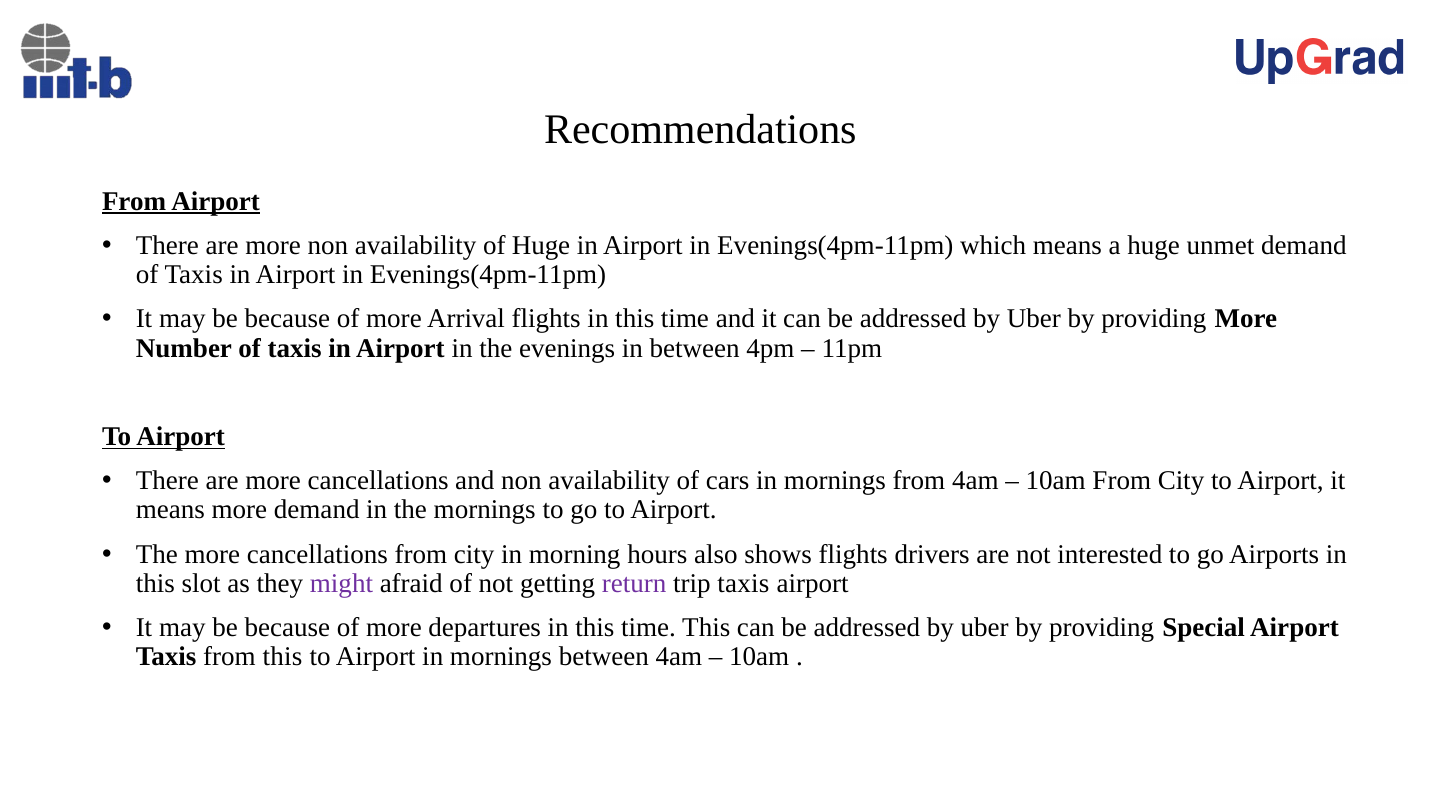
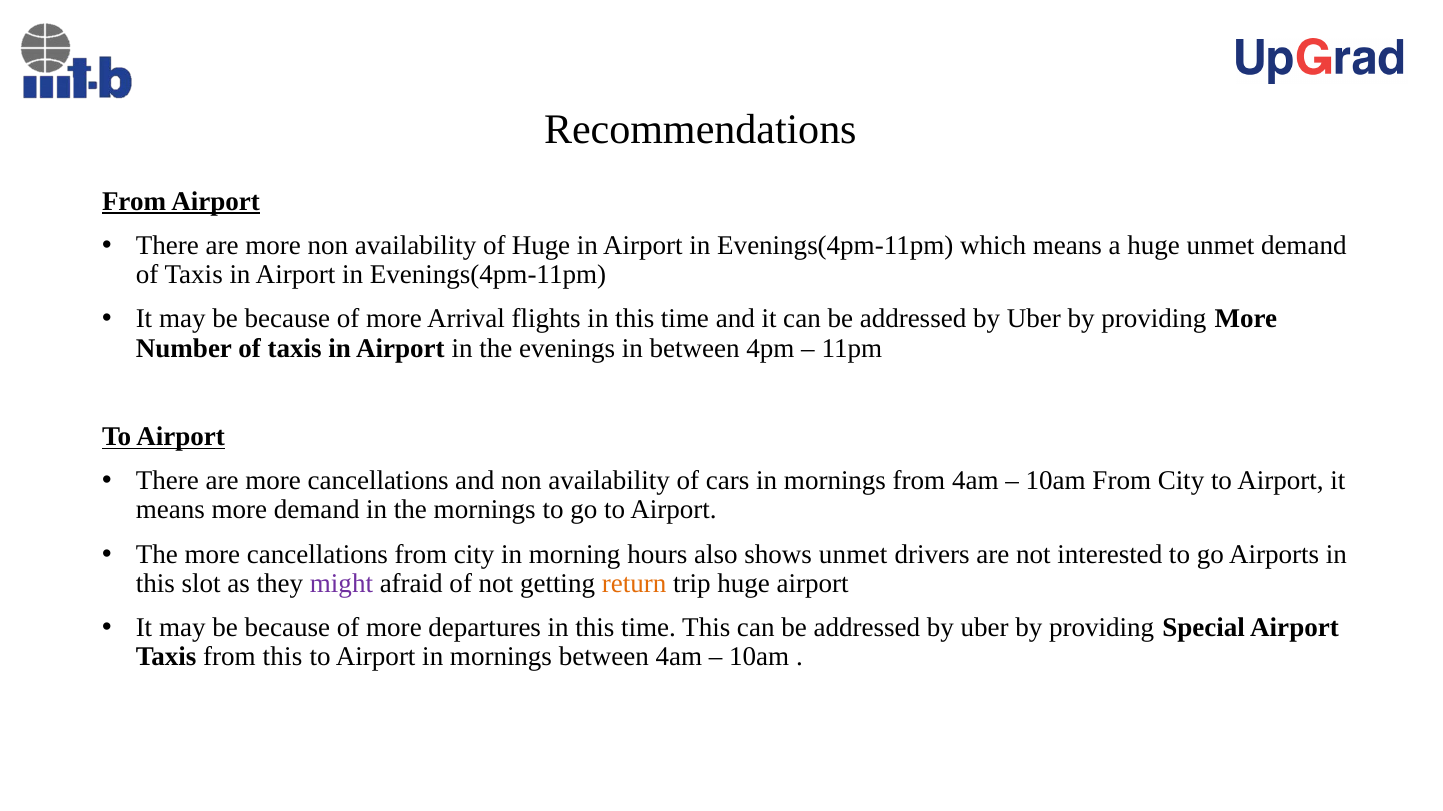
shows flights: flights -> unmet
return colour: purple -> orange
trip taxis: taxis -> huge
